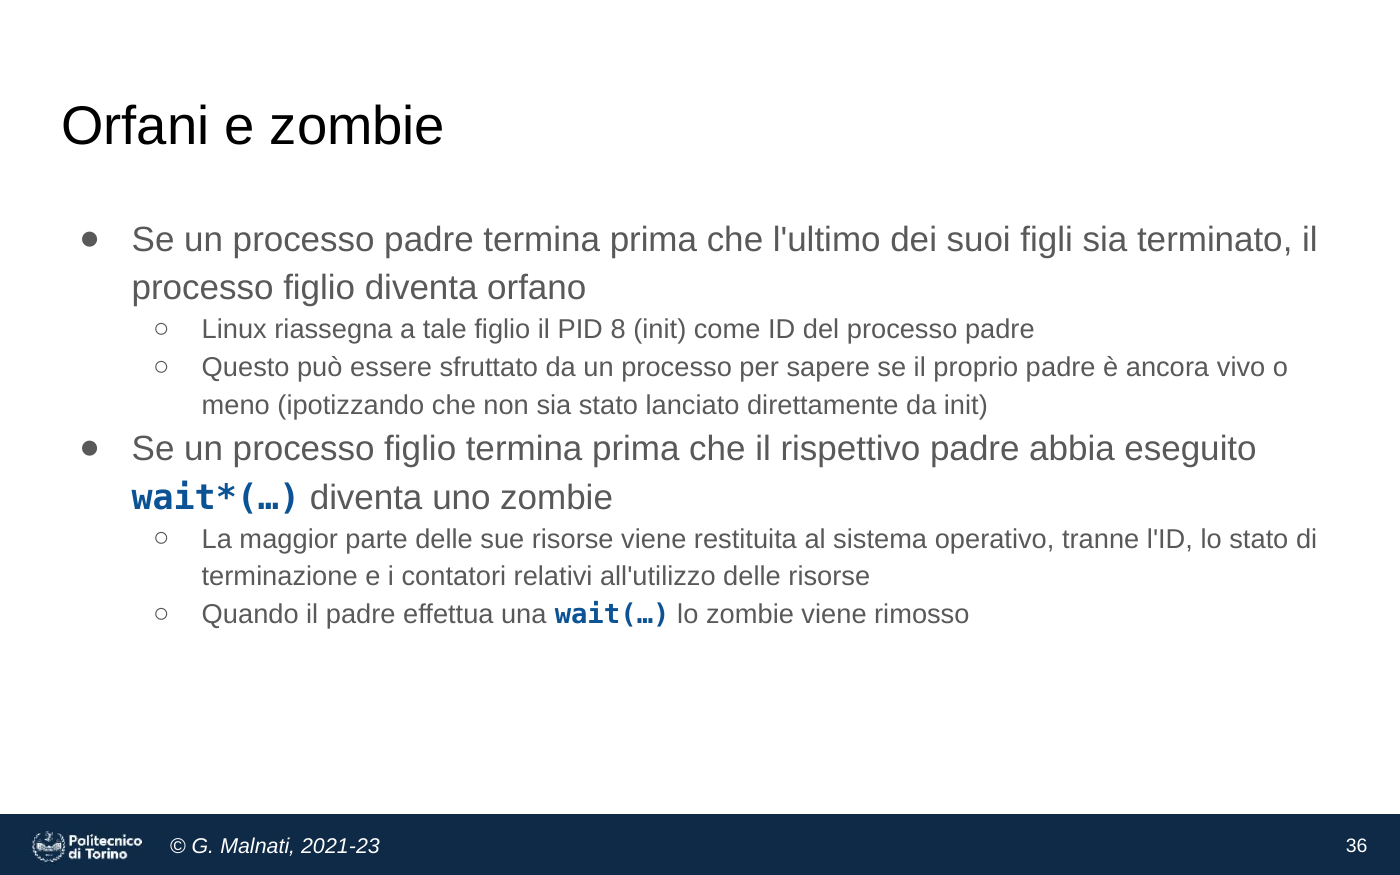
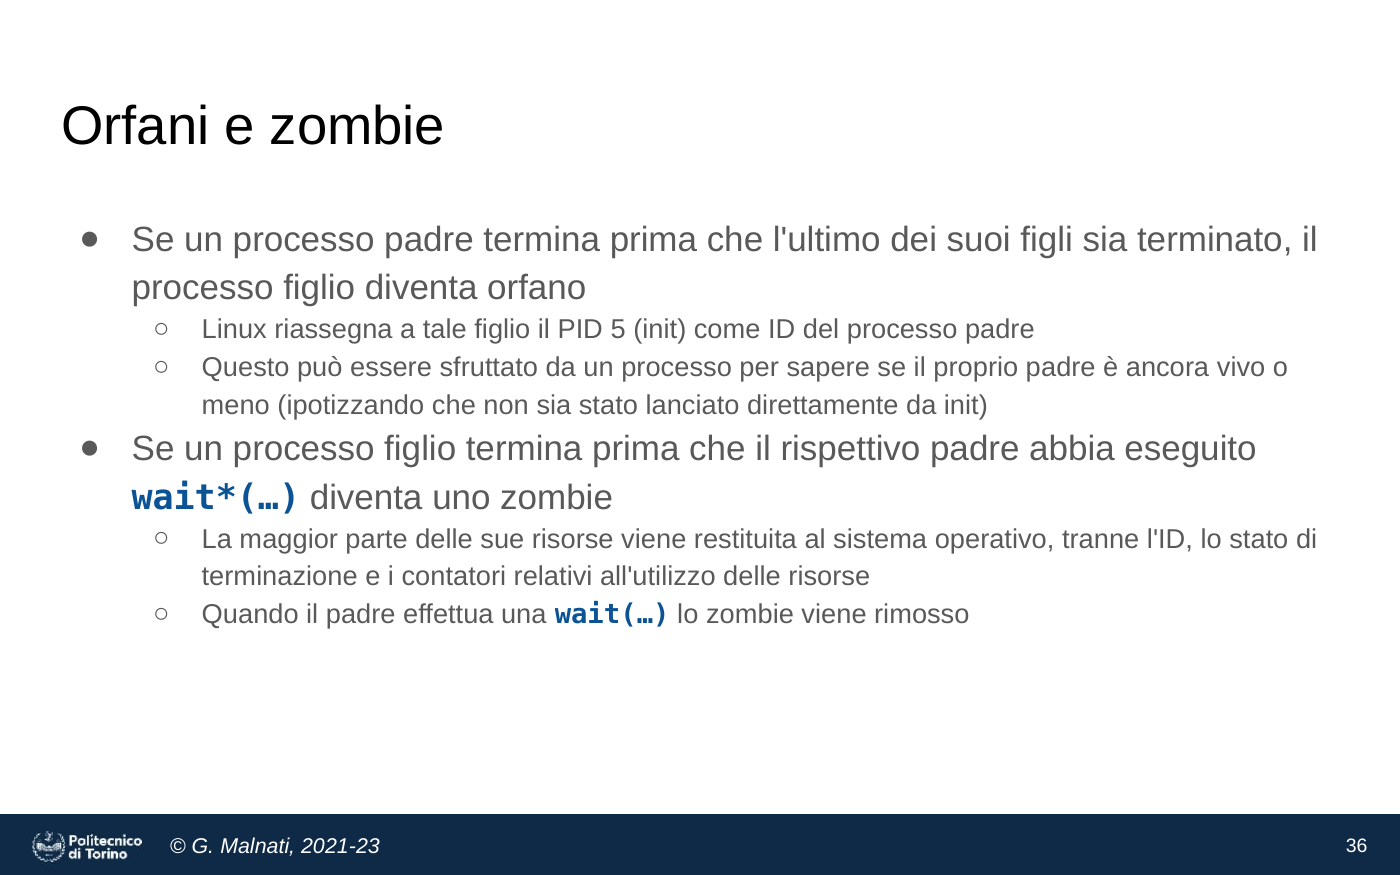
8: 8 -> 5
